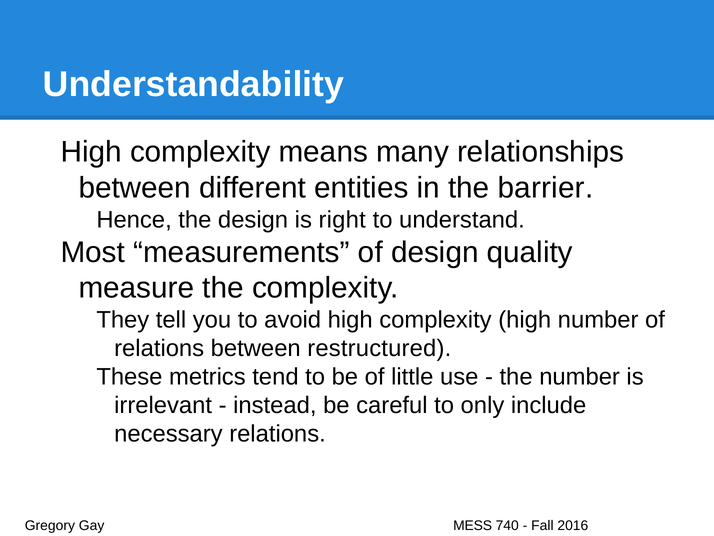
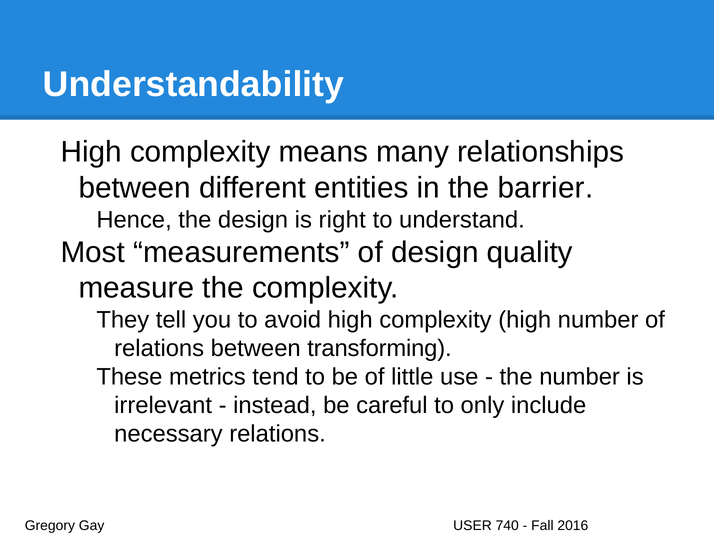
restructured: restructured -> transforming
MESS: MESS -> USER
